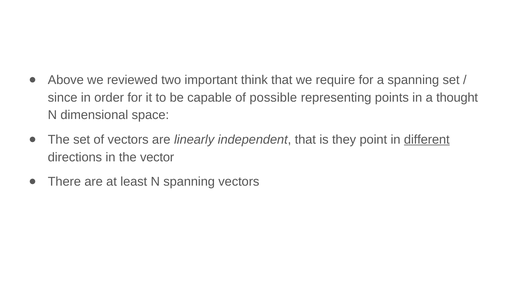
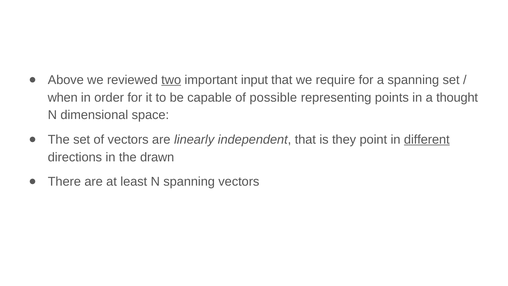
two underline: none -> present
think: think -> input
since: since -> when
vector: vector -> drawn
